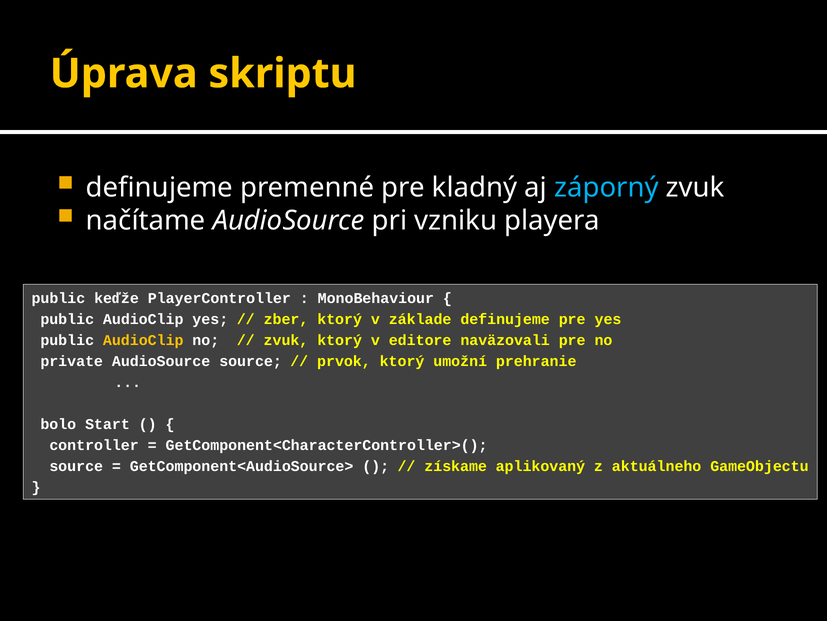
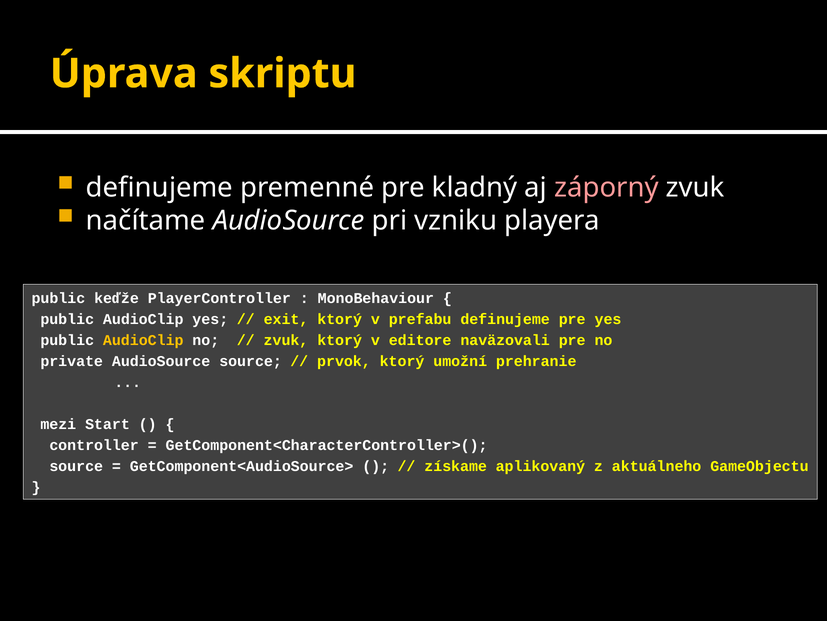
záporný colour: light blue -> pink
zber: zber -> exit
základe: základe -> prefabu
bolo: bolo -> mezi
